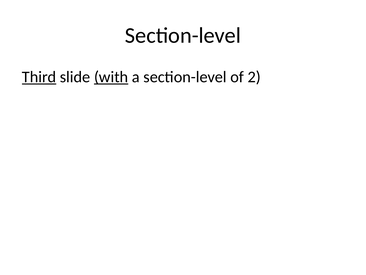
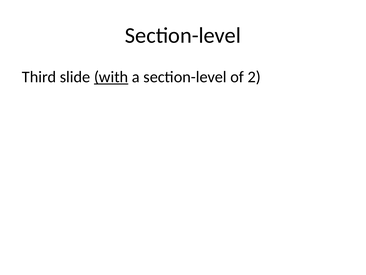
Third underline: present -> none
